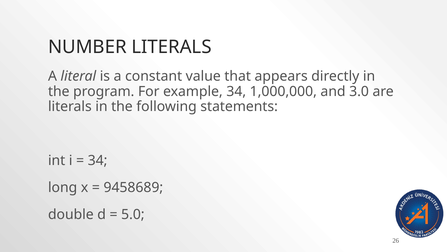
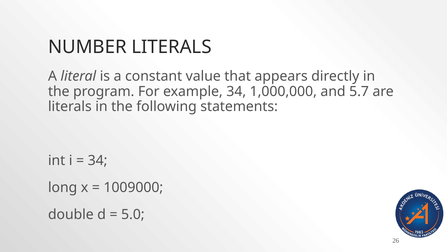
3.0: 3.0 -> 5.7
9458689: 9458689 -> 1009000
